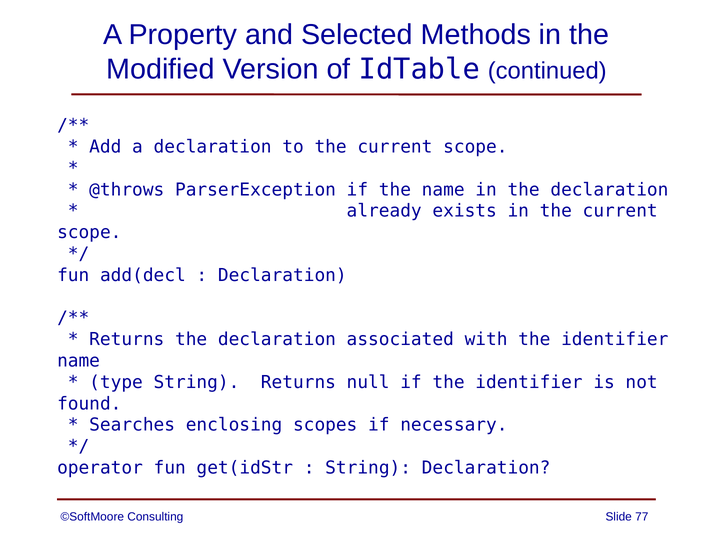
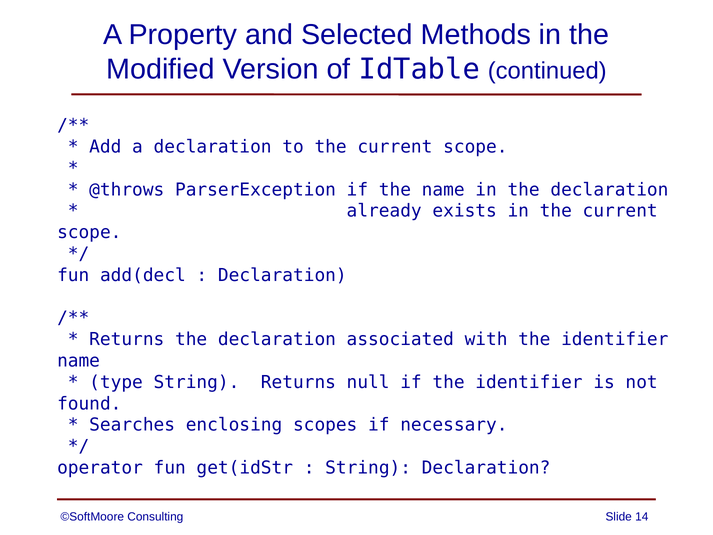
77: 77 -> 14
